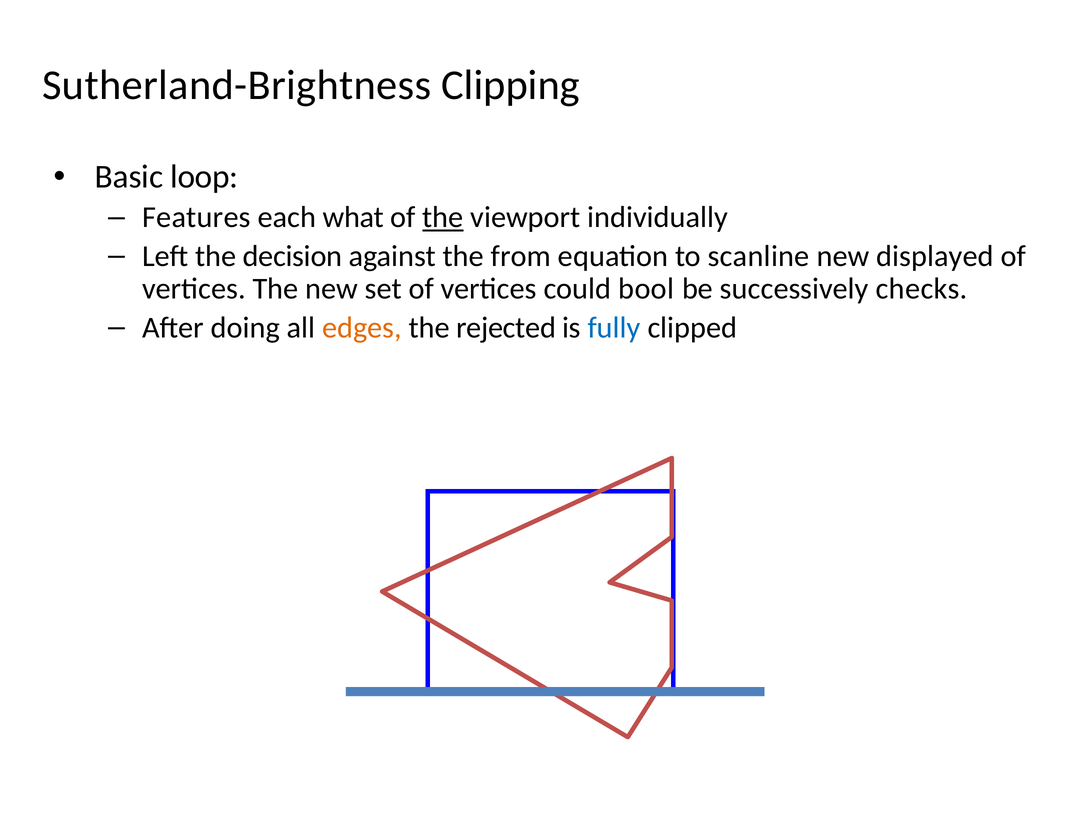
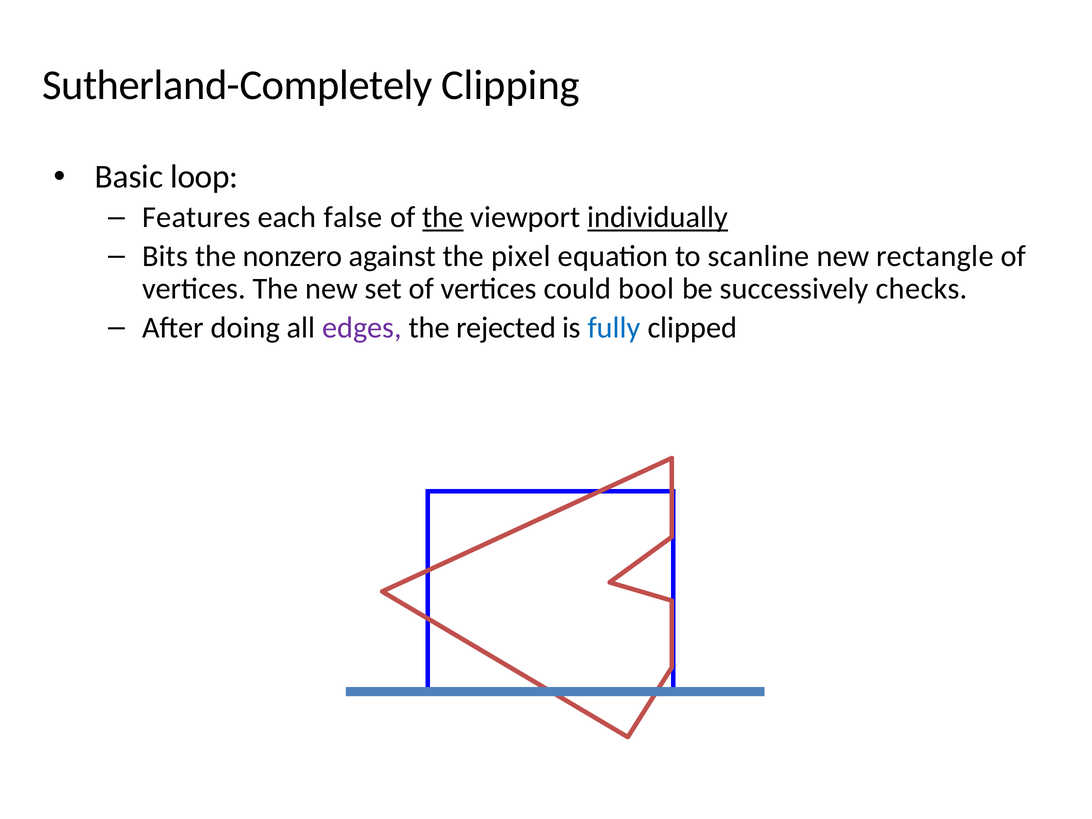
Sutherland-Brightness: Sutherland-Brightness -> Sutherland-Completely
what: what -> false
individually underline: none -> present
Left: Left -> Bits
decision: decision -> nonzero
from: from -> pixel
displayed: displayed -> rectangle
edges colour: orange -> purple
